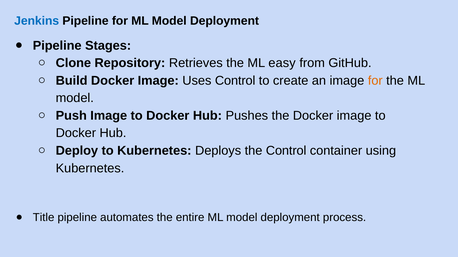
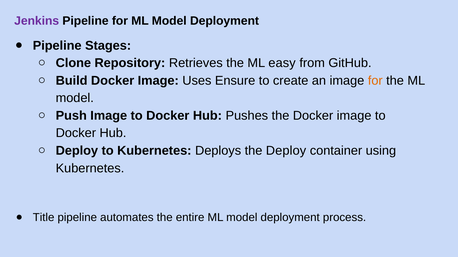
Jenkins colour: blue -> purple
Uses Control: Control -> Ensure
the Control: Control -> Deploy
